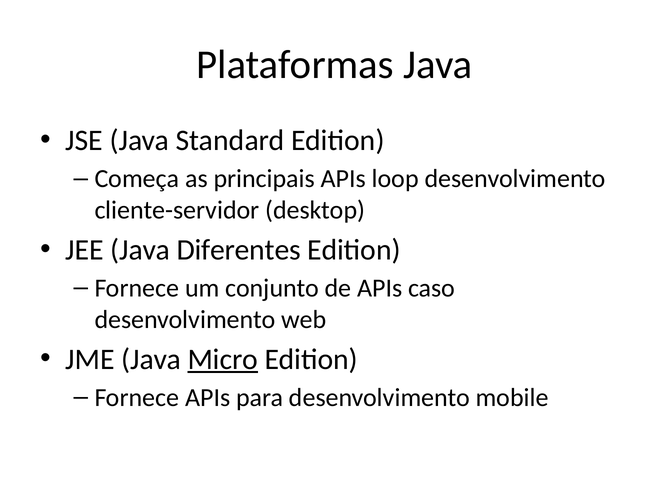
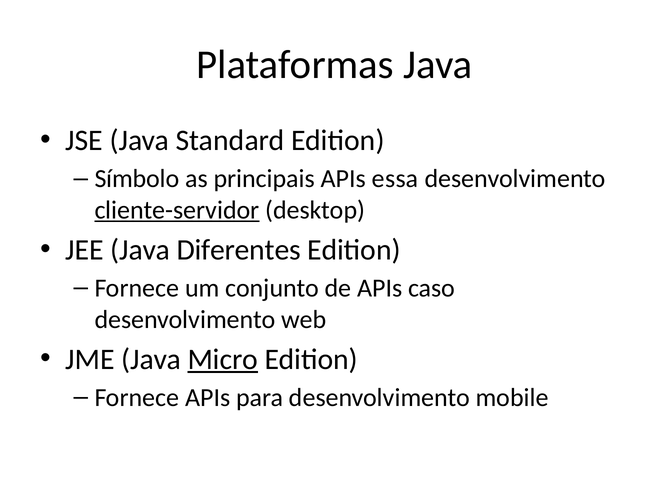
Começa: Começa -> Símbolo
loop: loop -> essa
cliente-servidor underline: none -> present
